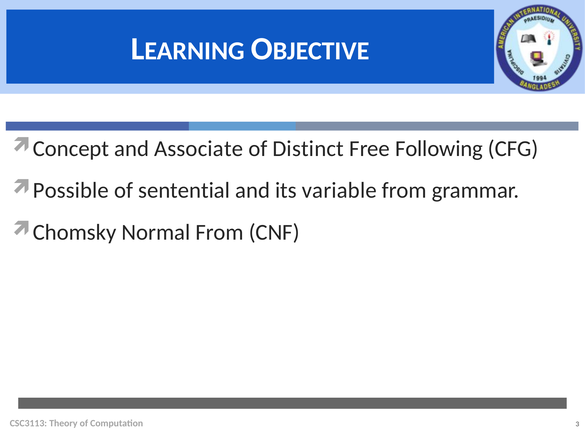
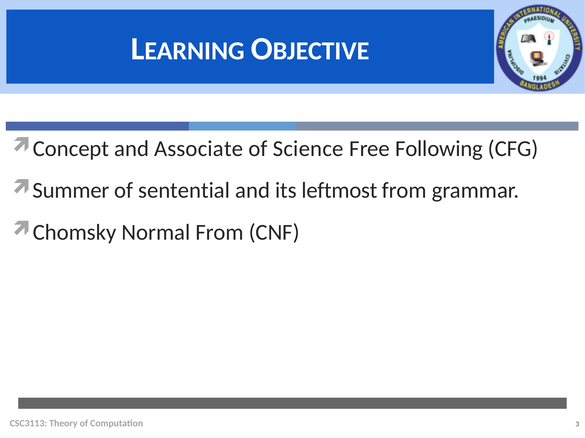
Distinct: Distinct -> Science
Possible: Possible -> Summer
variable: variable -> leftmost
